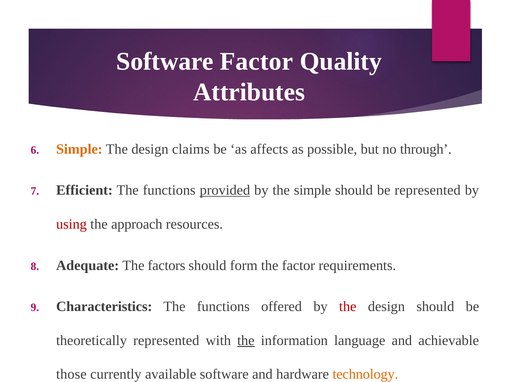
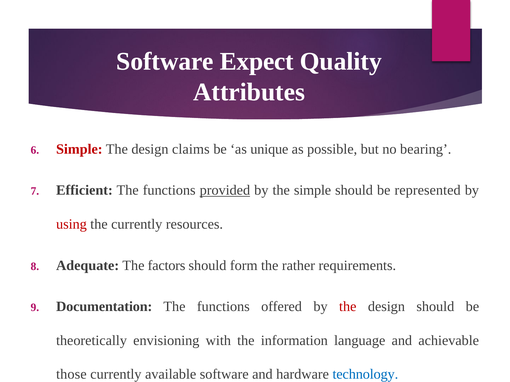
Software Factor: Factor -> Expect
Simple at (79, 149) colour: orange -> red
affects: affects -> unique
through: through -> bearing
the approach: approach -> currently
the factor: factor -> rather
Characteristics: Characteristics -> Documentation
theoretically represented: represented -> envisioning
the at (246, 341) underline: present -> none
technology colour: orange -> blue
